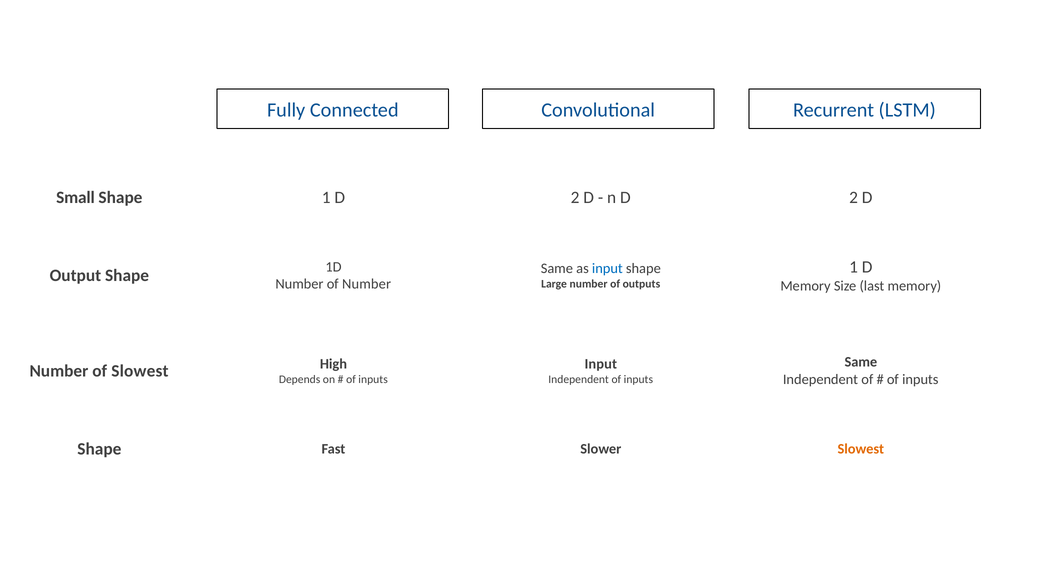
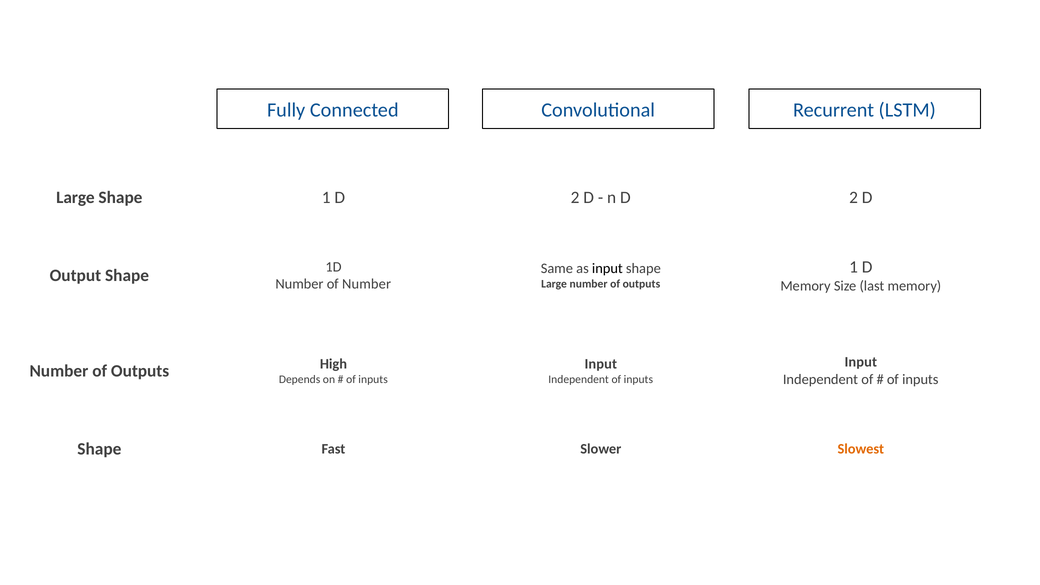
Small at (75, 198): Small -> Large
input at (607, 269) colour: blue -> black
Same at (861, 362): Same -> Input
Slowest at (140, 371): Slowest -> Outputs
